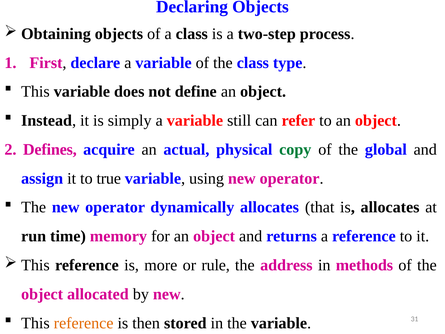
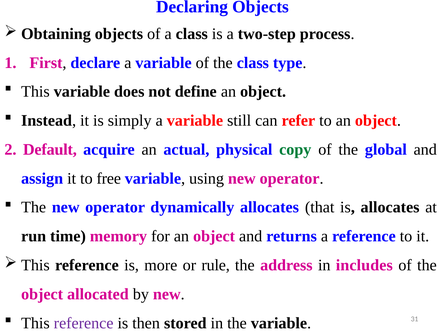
Defines: Defines -> Default
true: true -> free
methods: methods -> includes
reference at (84, 323) colour: orange -> purple
